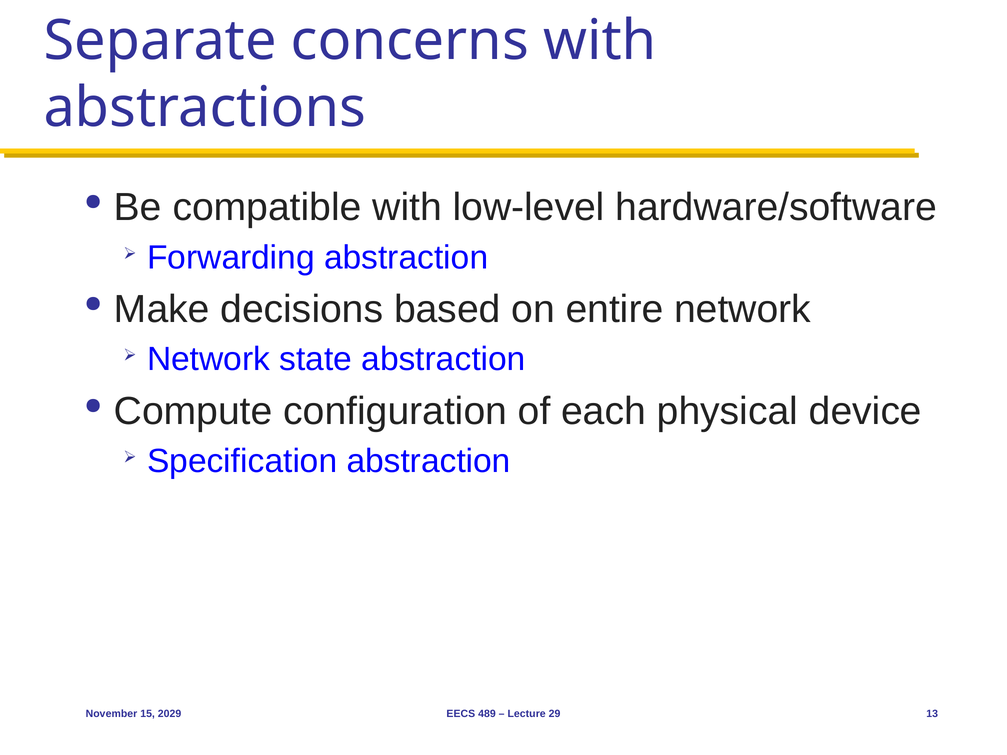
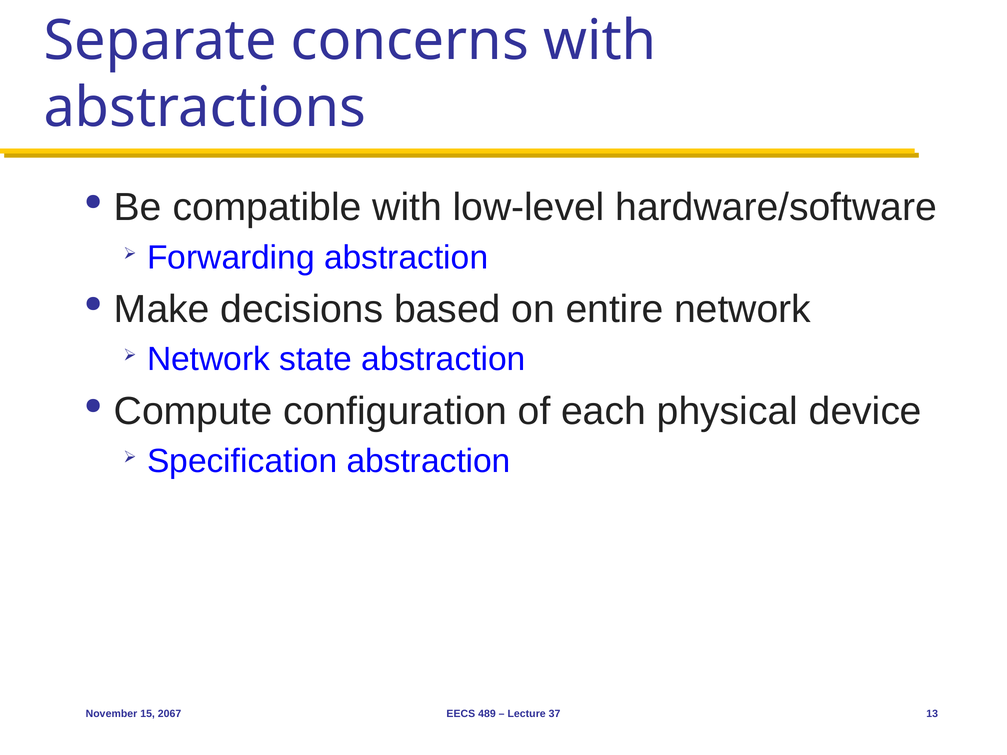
2029: 2029 -> 2067
29: 29 -> 37
